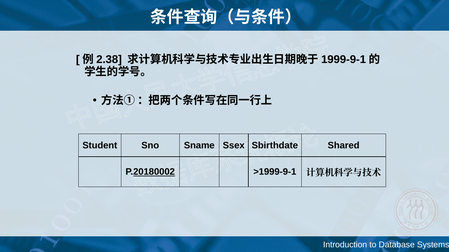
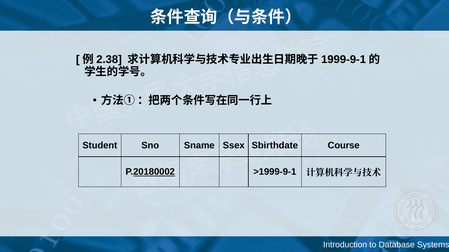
Shared: Shared -> Course
